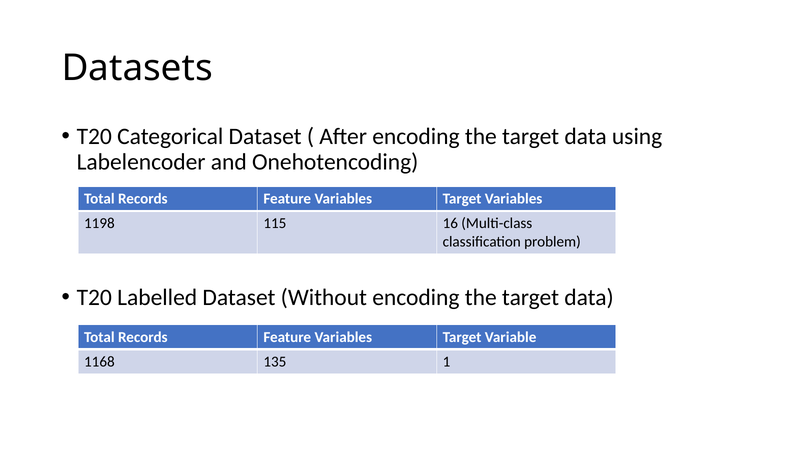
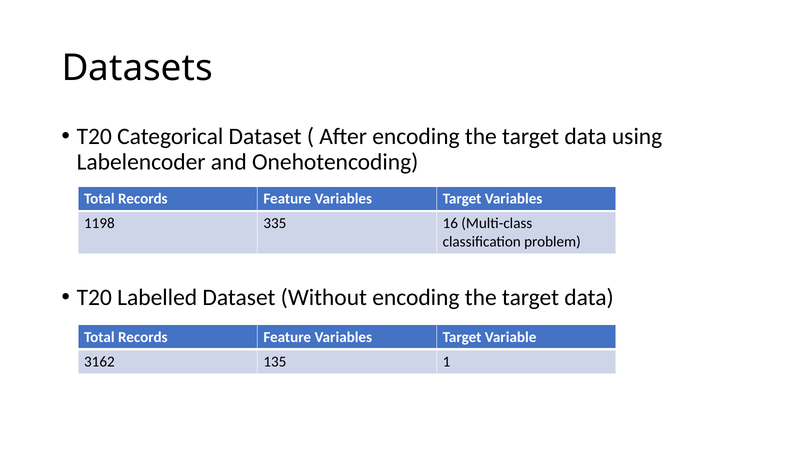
115: 115 -> 335
1168: 1168 -> 3162
